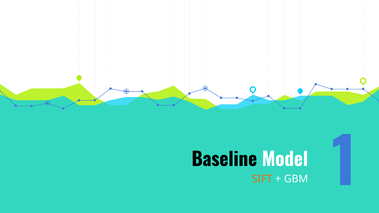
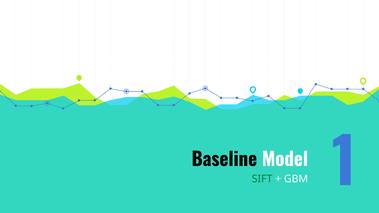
SIFT colour: orange -> green
